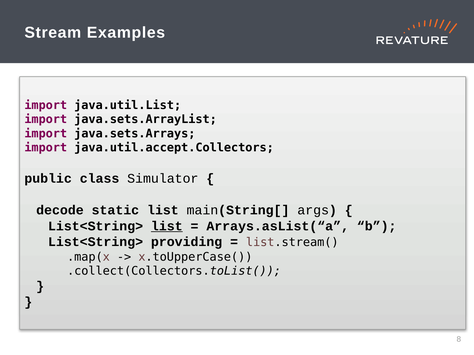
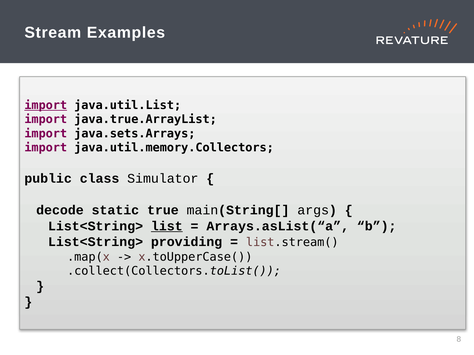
import at (46, 105) underline: none -> present
java.sets.ArrayList: java.sets.ArrayList -> java.true.ArrayList
java.util.accept.Collectors: java.util.accept.Collectors -> java.util.memory.Collectors
static list: list -> true
